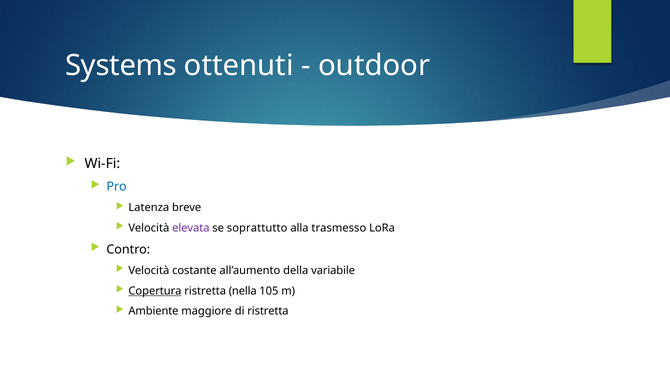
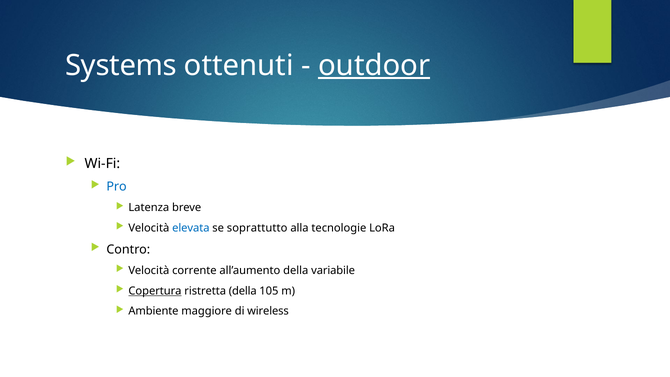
outdoor underline: none -> present
elevata colour: purple -> blue
trasmesso: trasmesso -> tecnologie
costante: costante -> corrente
ristretta nella: nella -> della
di ristretta: ristretta -> wireless
